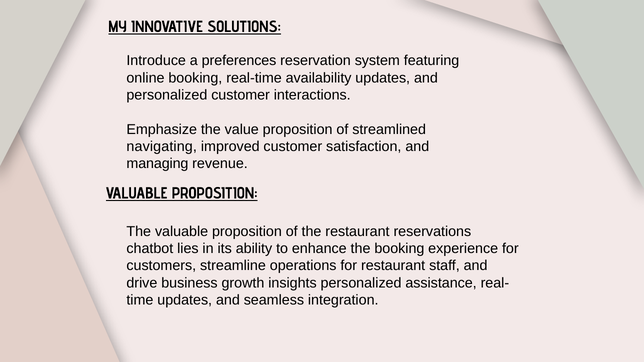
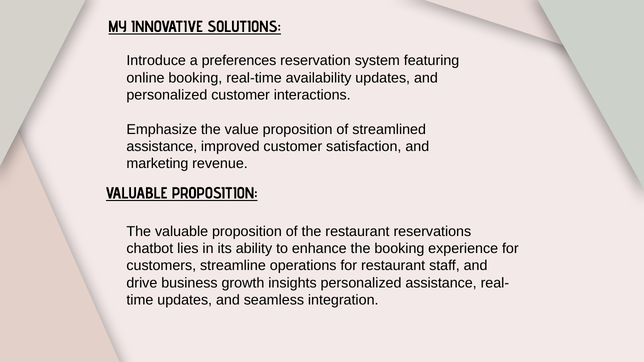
navigating at (162, 147): navigating -> assistance
managing: managing -> marketing
